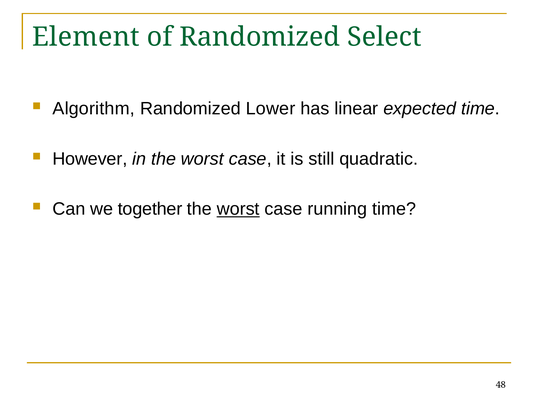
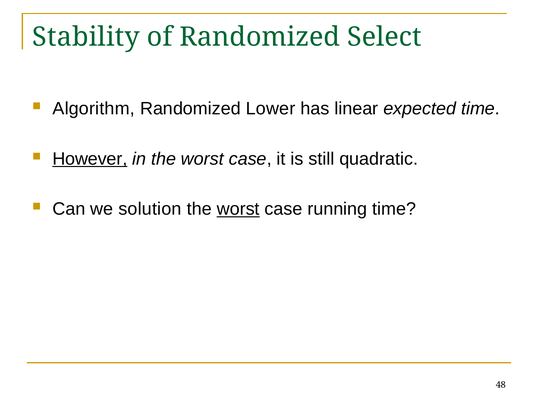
Element: Element -> Stability
However underline: none -> present
together: together -> solution
